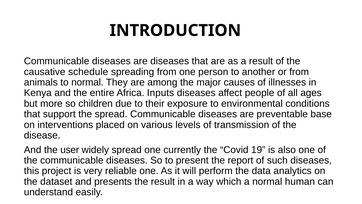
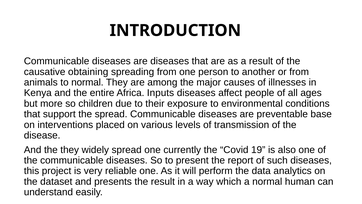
schedule: schedule -> obtaining
the user: user -> they
